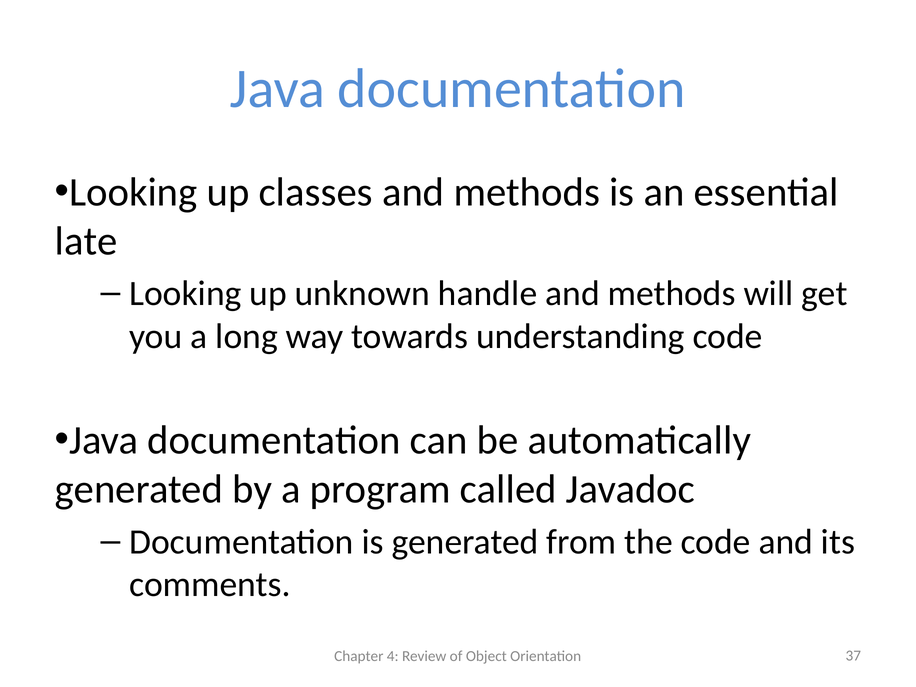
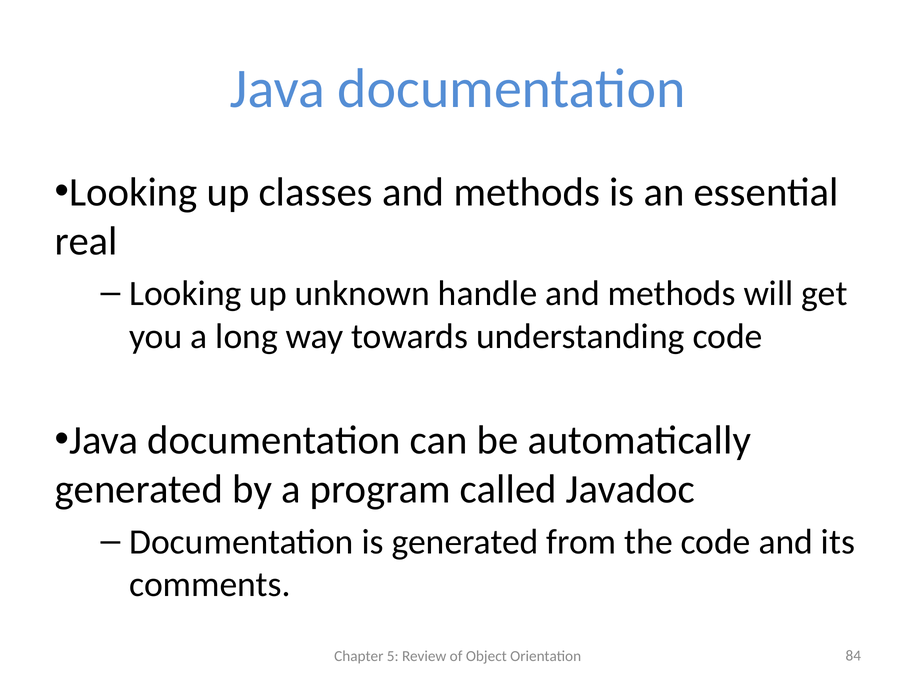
late: late -> real
4: 4 -> 5
37: 37 -> 84
